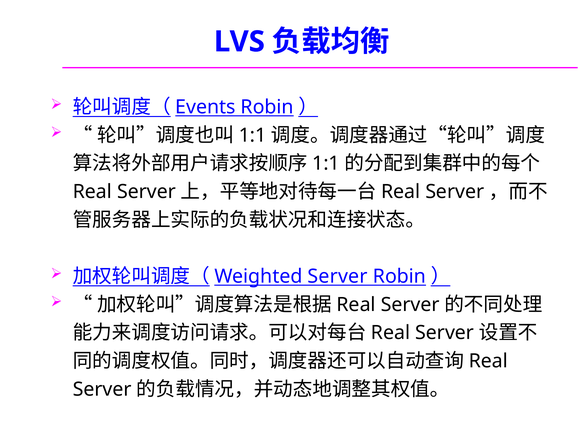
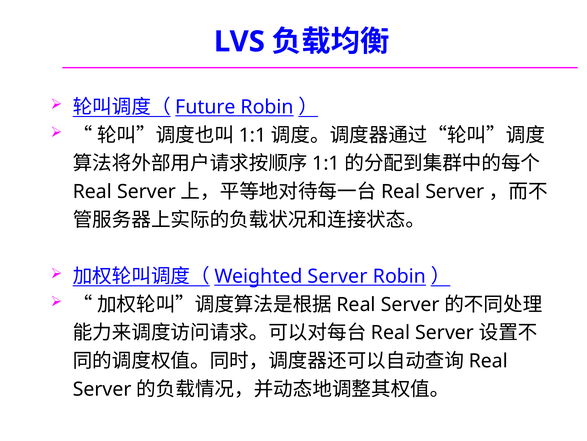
Events: Events -> Future
